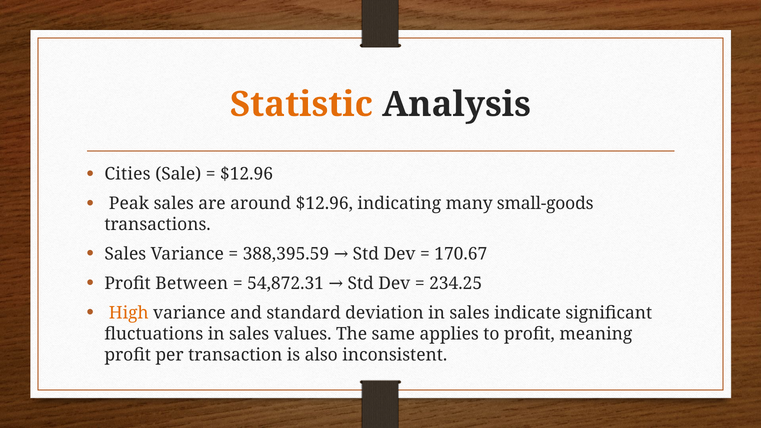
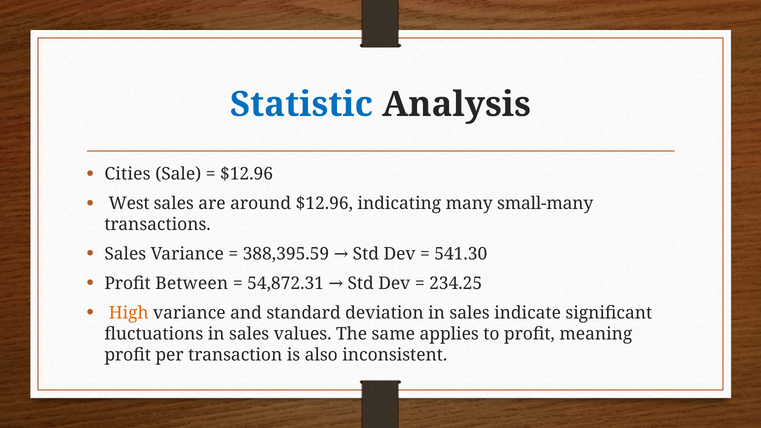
Statistic colour: orange -> blue
Peak: Peak -> West
small-goods: small-goods -> small-many
170.67: 170.67 -> 541.30
